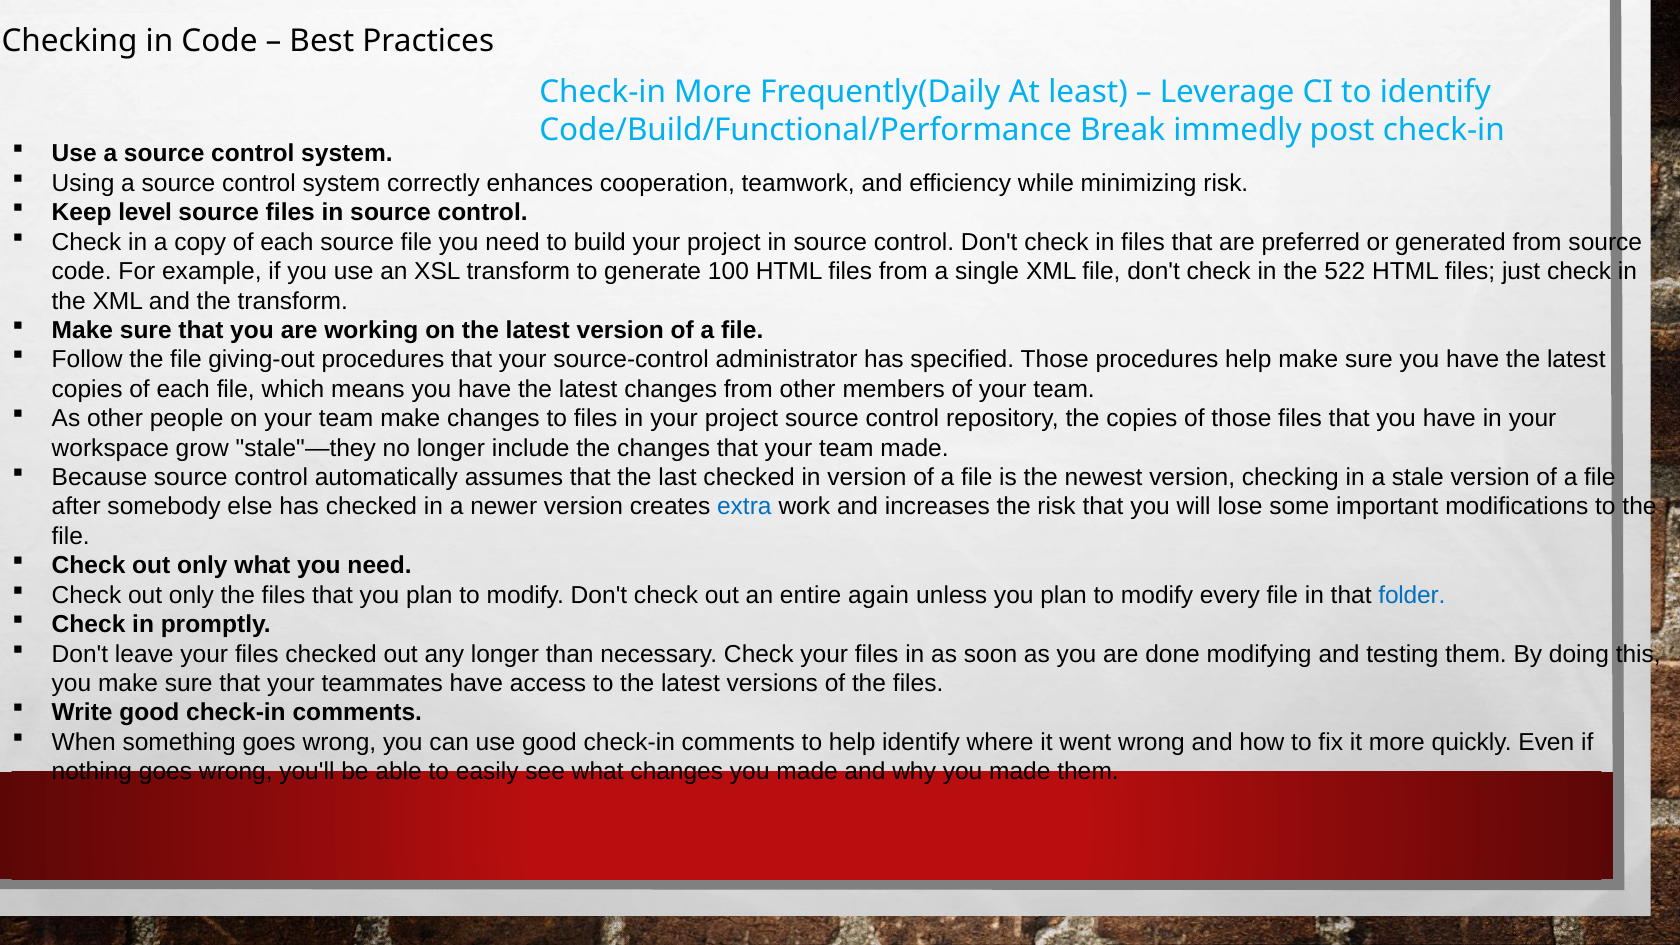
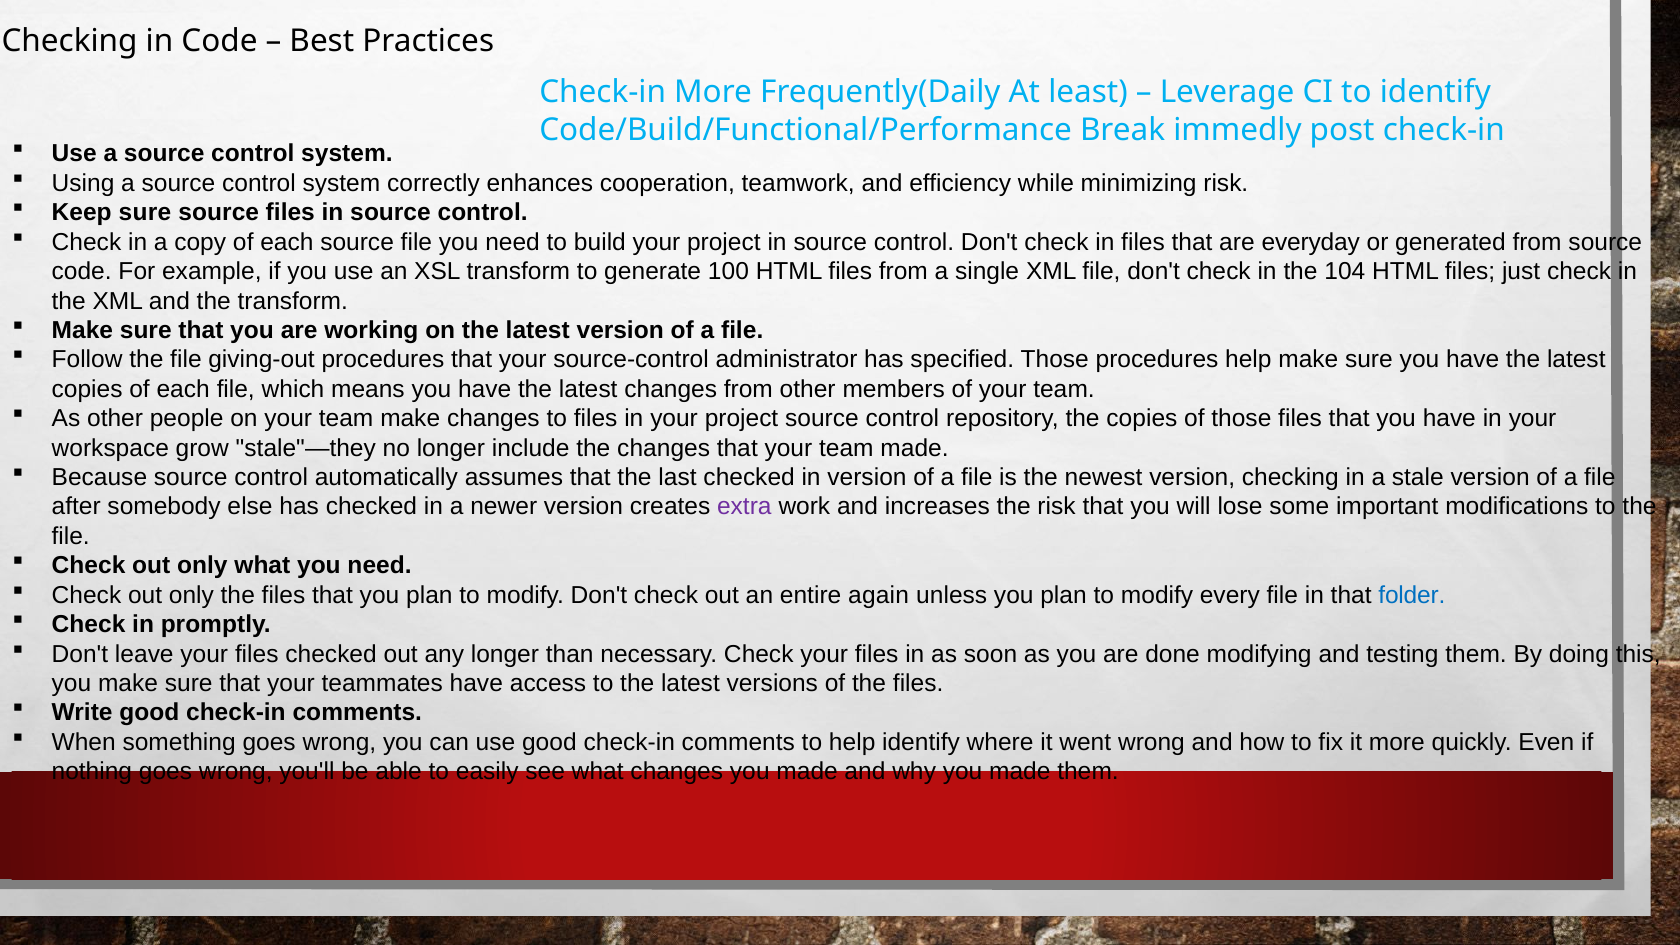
Keep level: level -> sure
preferred: preferred -> everyday
522: 522 -> 104
extra colour: blue -> purple
